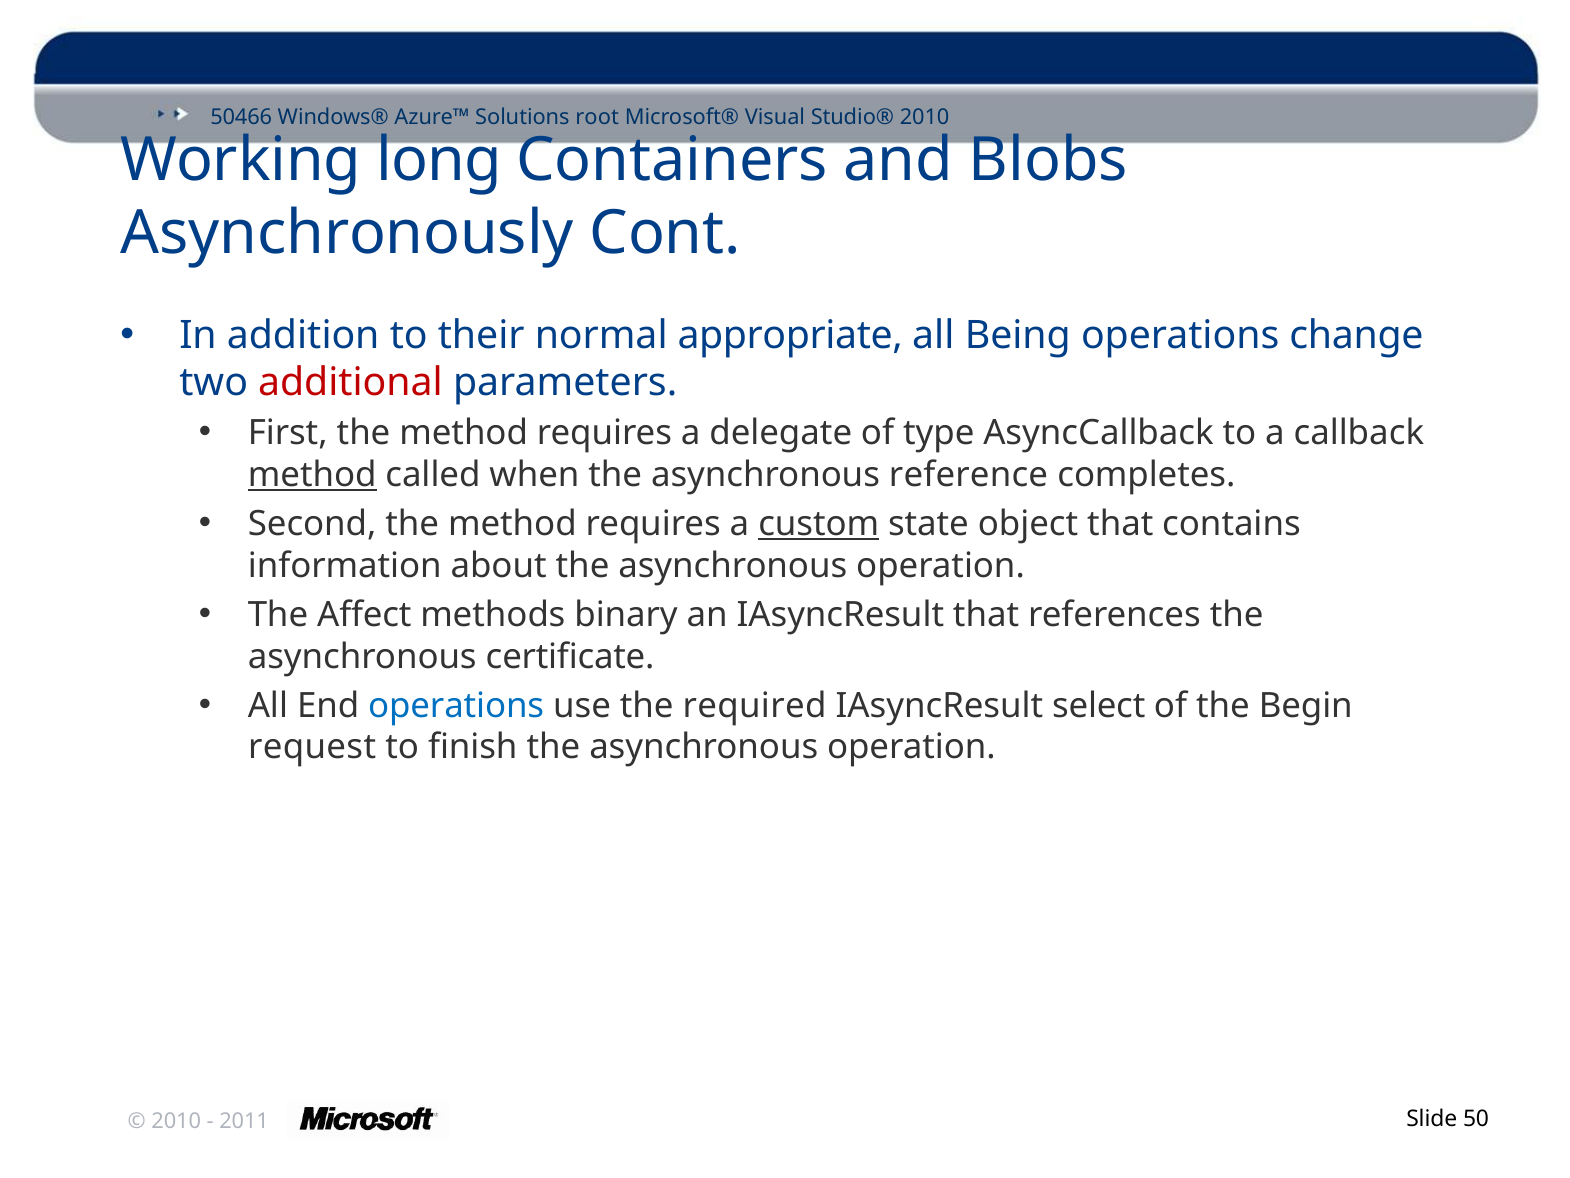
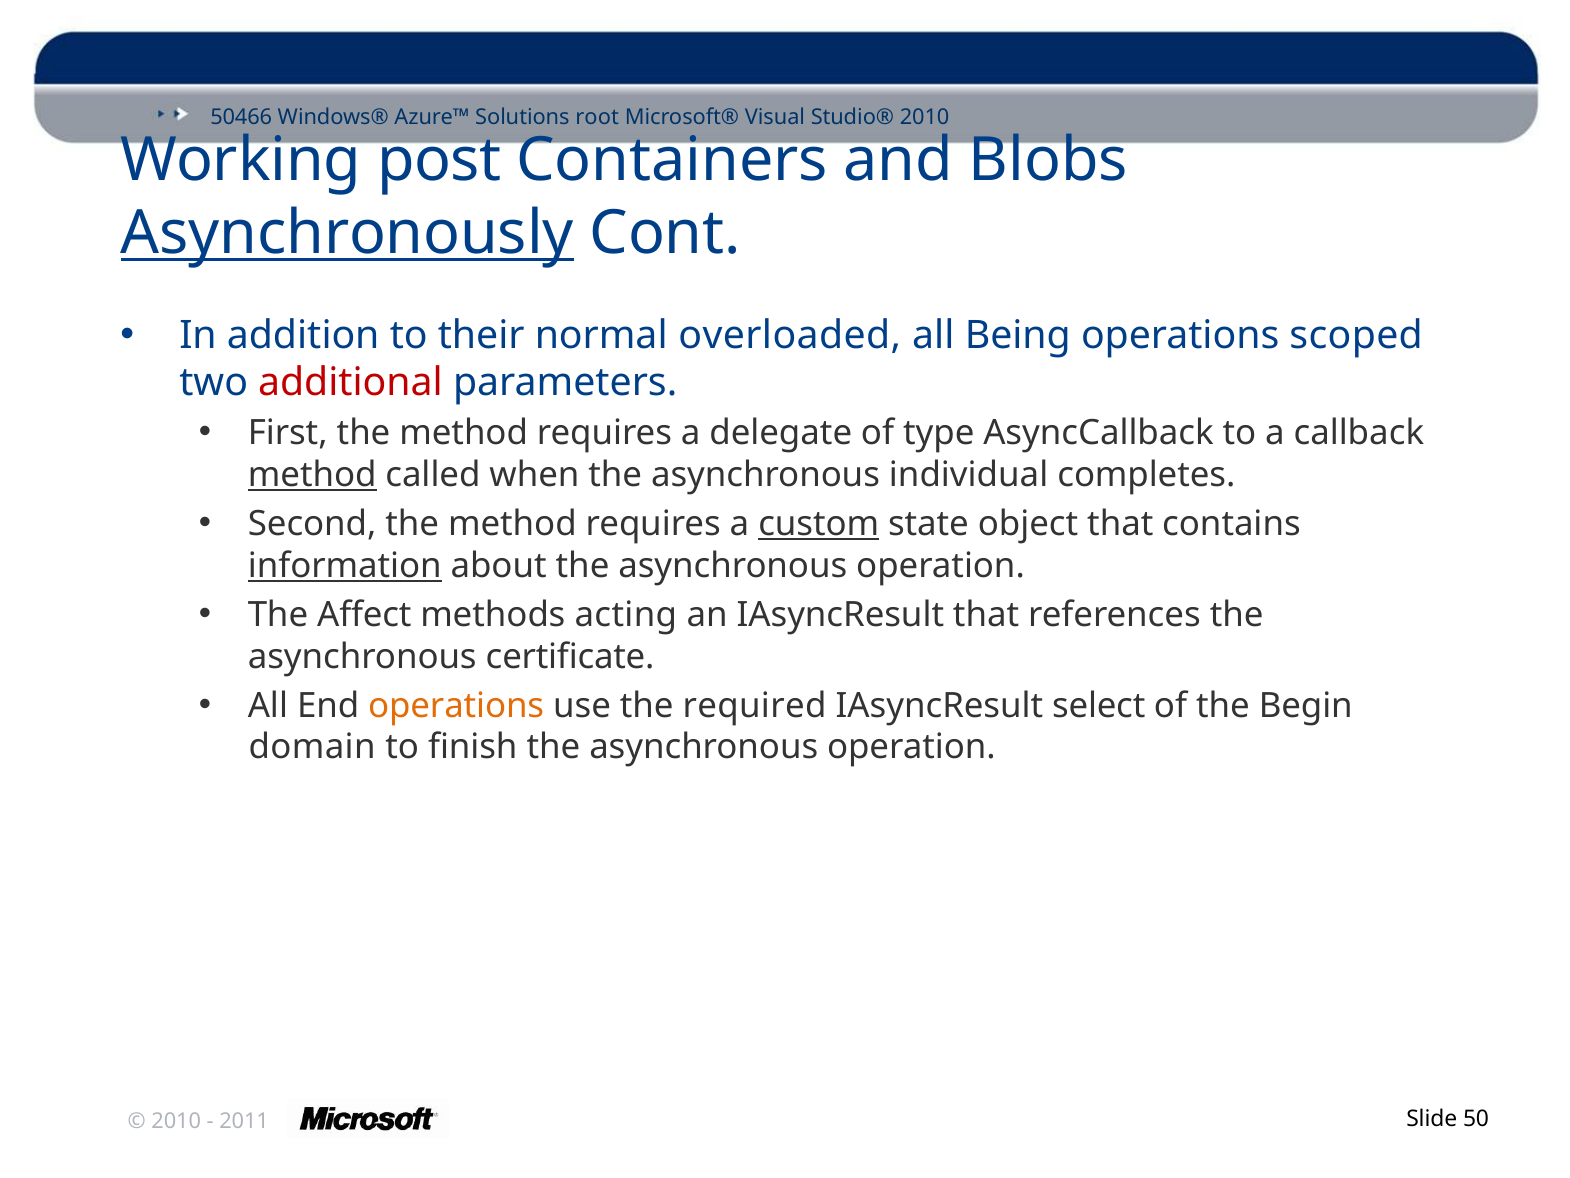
long: long -> post
Asynchronously underline: none -> present
appropriate: appropriate -> overloaded
change: change -> scoped
reference: reference -> individual
information underline: none -> present
binary: binary -> acting
operations at (456, 705) colour: blue -> orange
request: request -> domain
